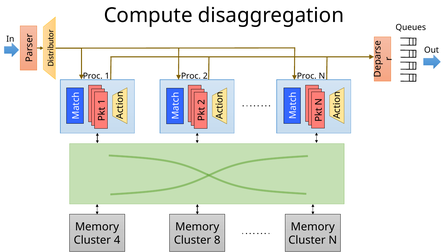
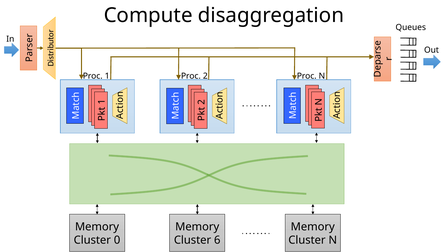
4: 4 -> 0
8: 8 -> 6
